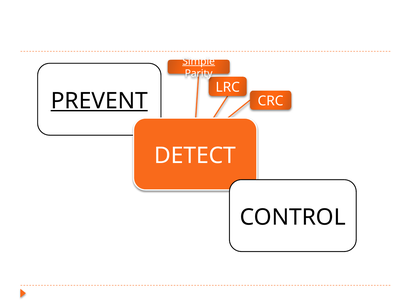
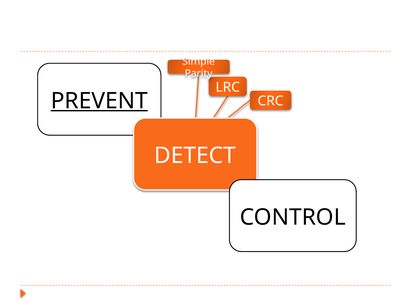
Simple underline: present -> none
